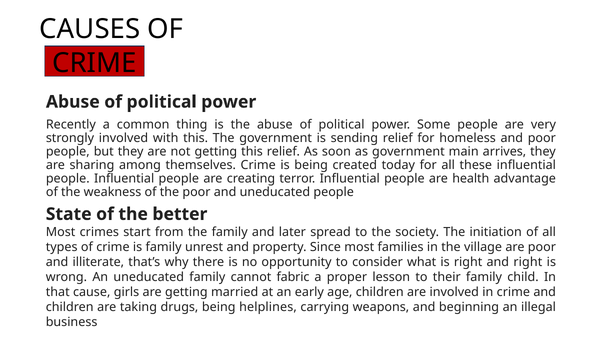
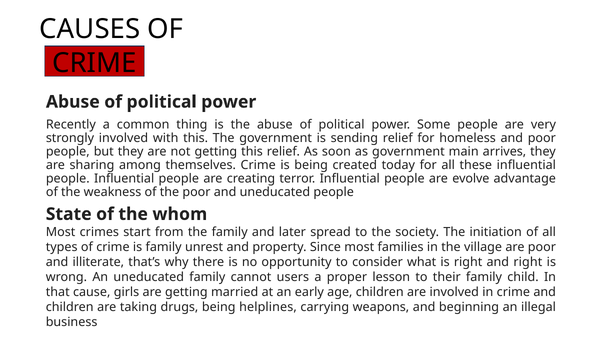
health: health -> evolve
better: better -> whom
fabric: fabric -> users
